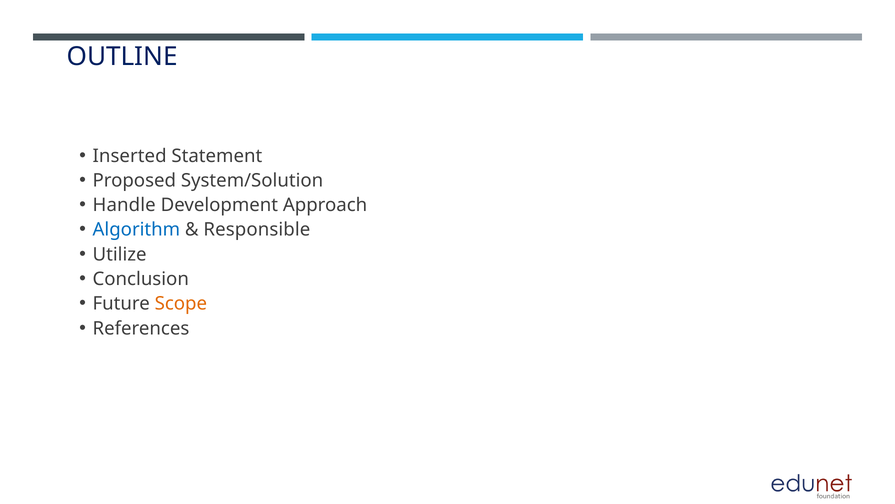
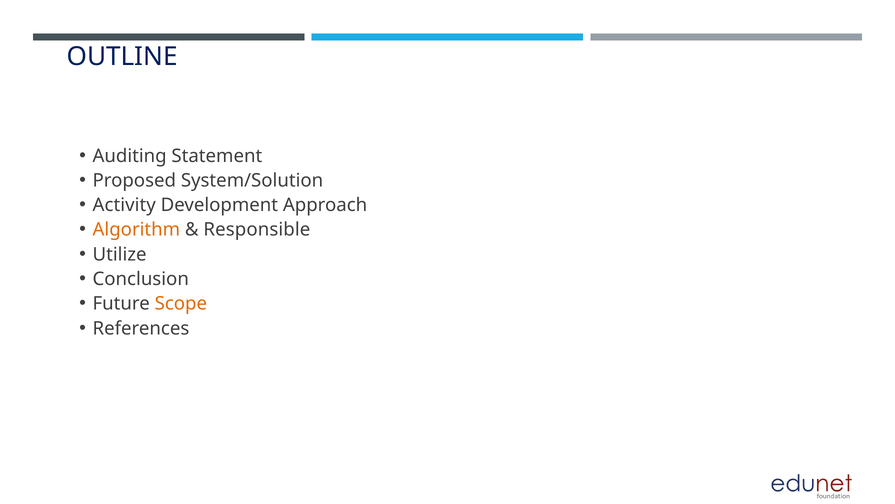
Inserted: Inserted -> Auditing
Handle: Handle -> Activity
Algorithm colour: blue -> orange
